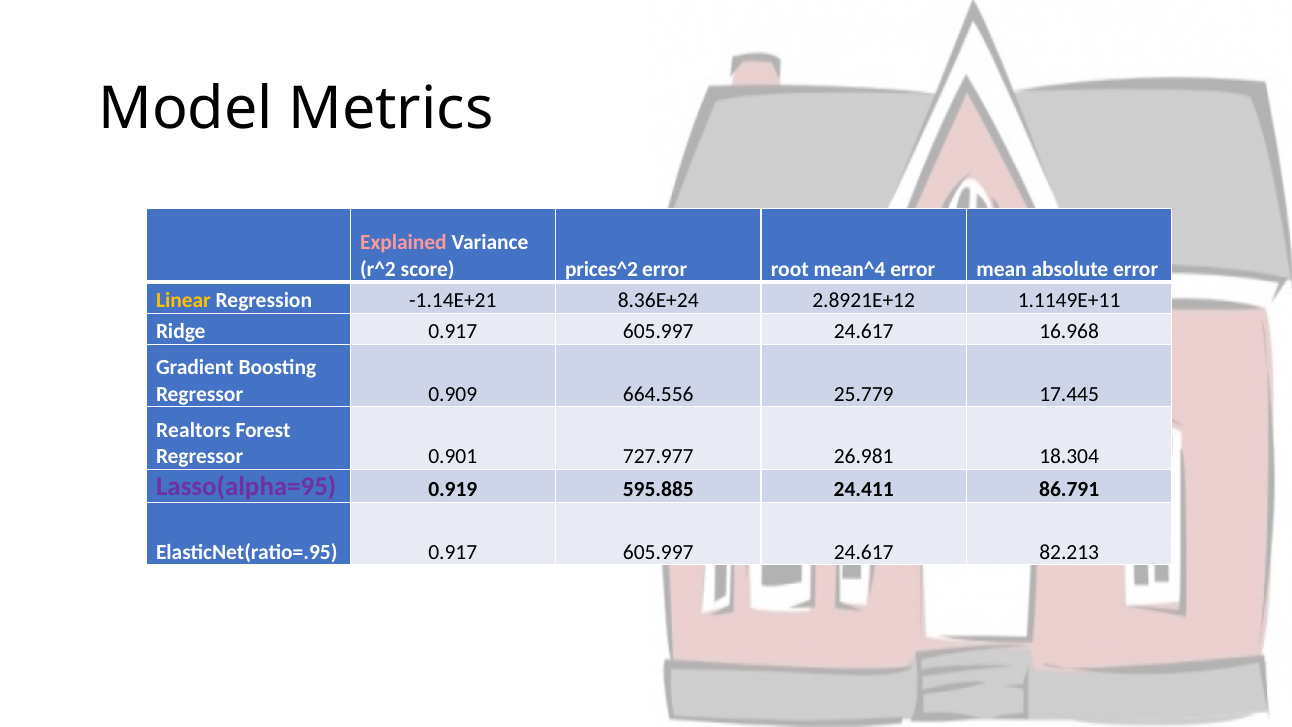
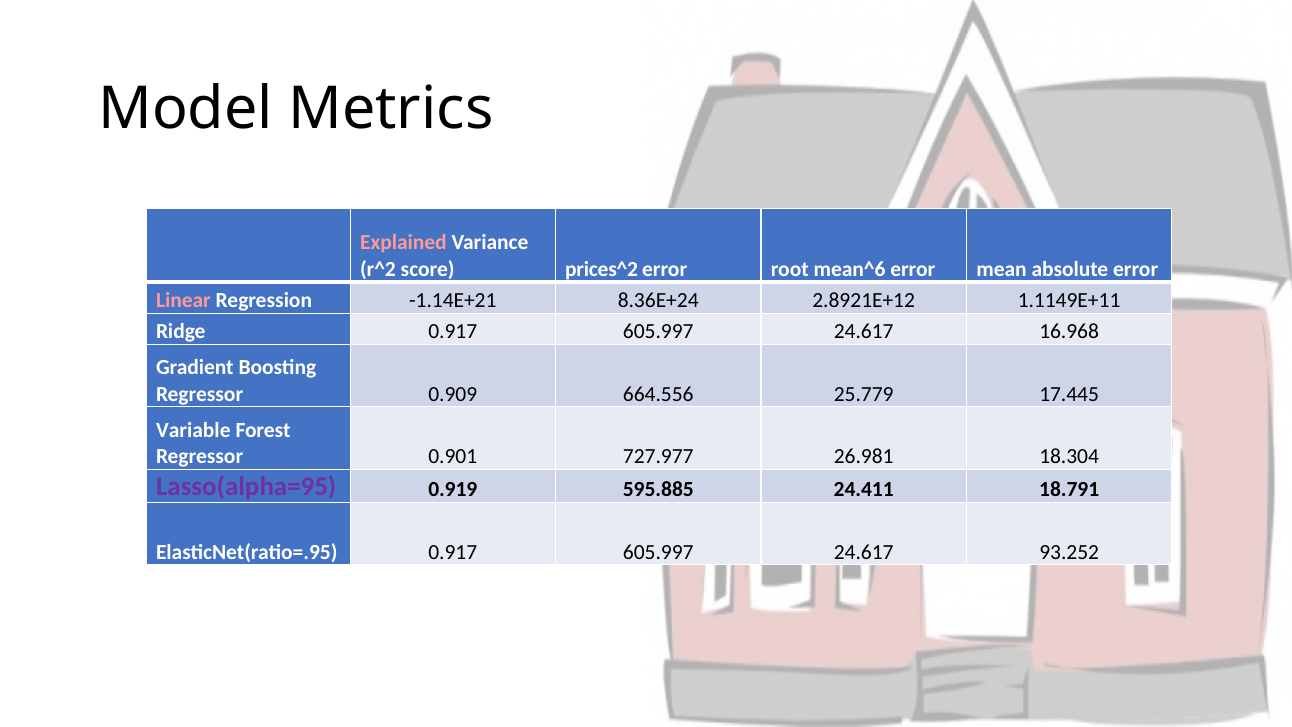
mean^4: mean^4 -> mean^6
Linear colour: yellow -> pink
Realtors: Realtors -> Variable
86.791: 86.791 -> 18.791
82.213: 82.213 -> 93.252
